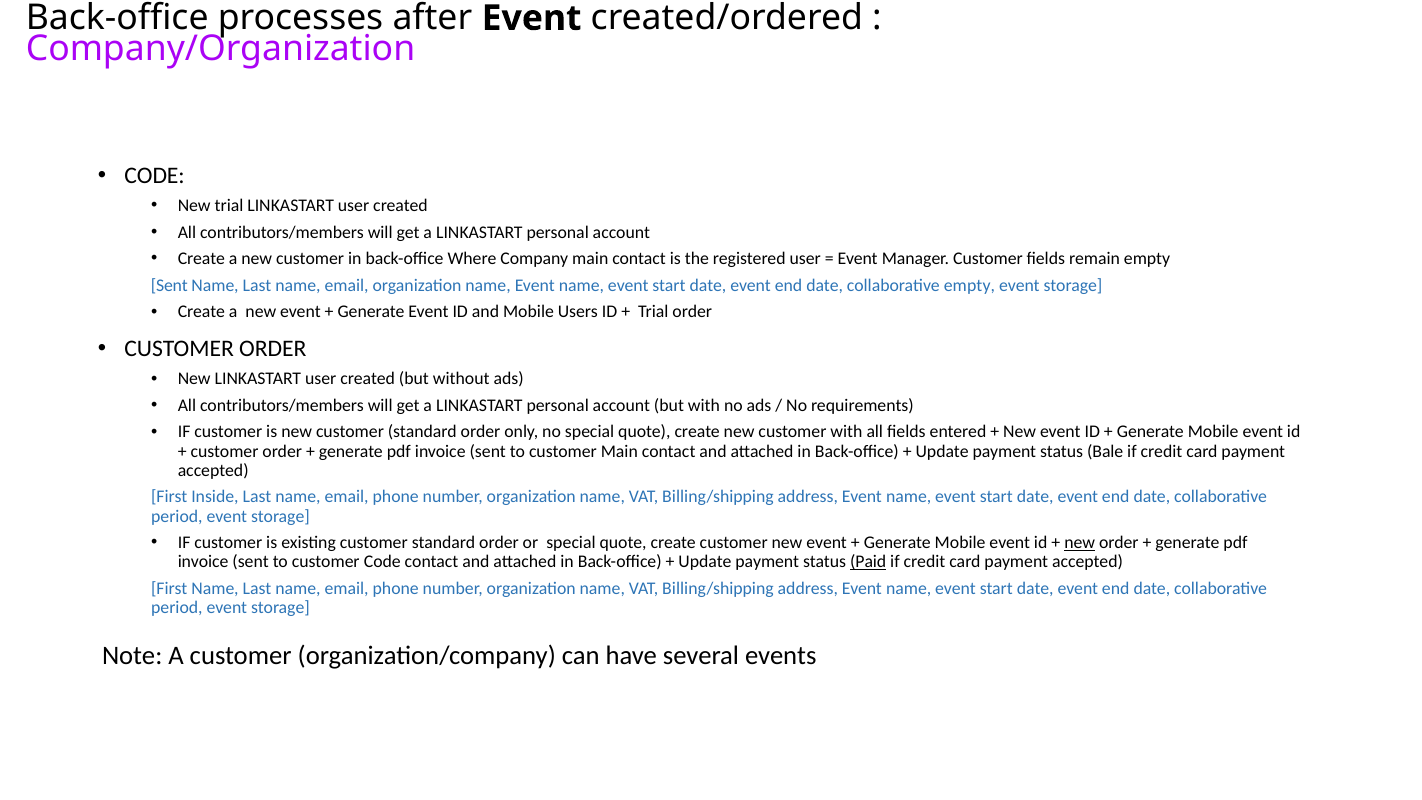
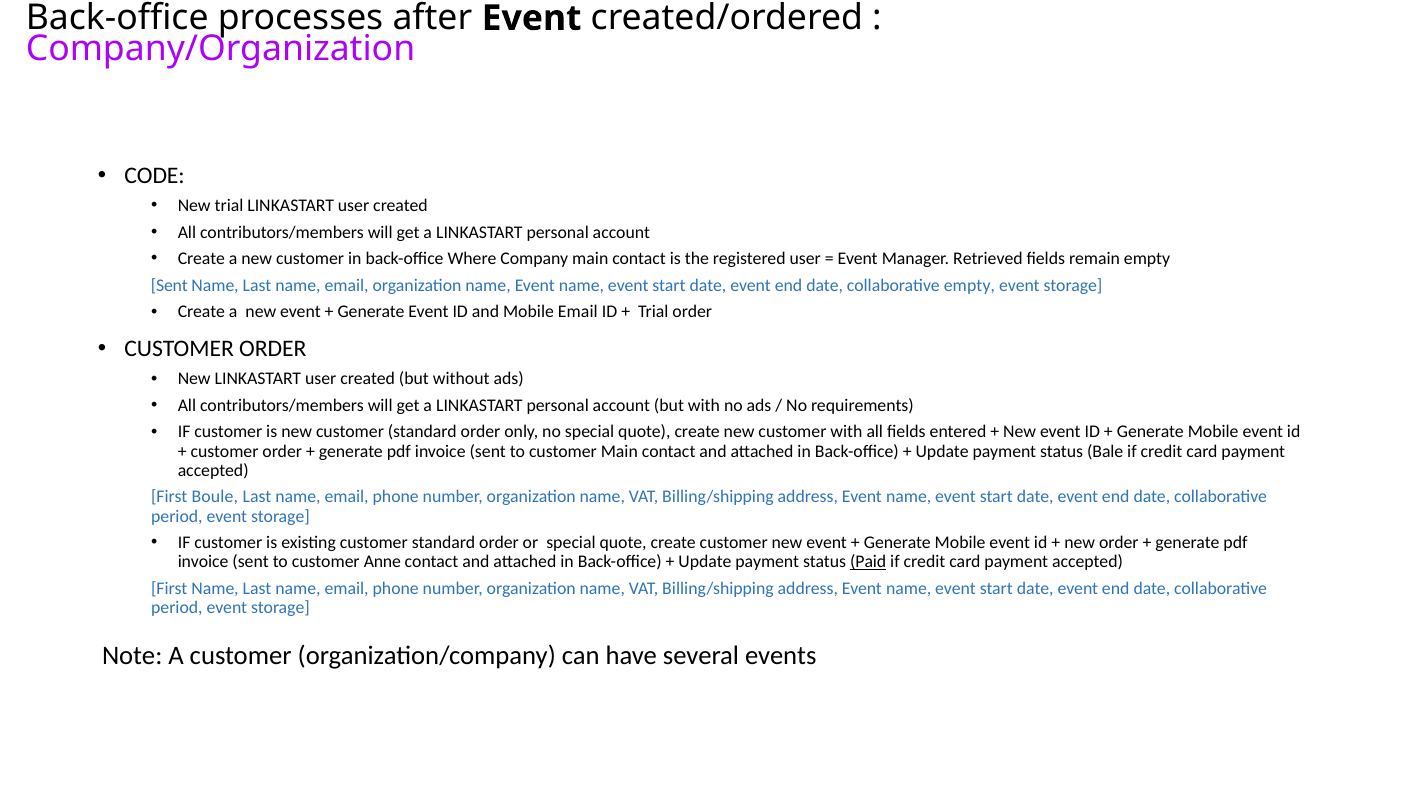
Manager Customer: Customer -> Retrieved
Mobile Users: Users -> Email
Inside: Inside -> Boule
new at (1080, 543) underline: present -> none
customer Code: Code -> Anne
